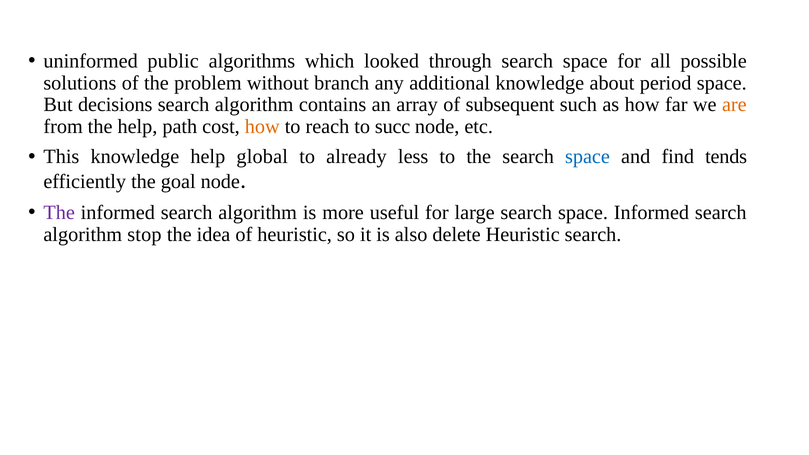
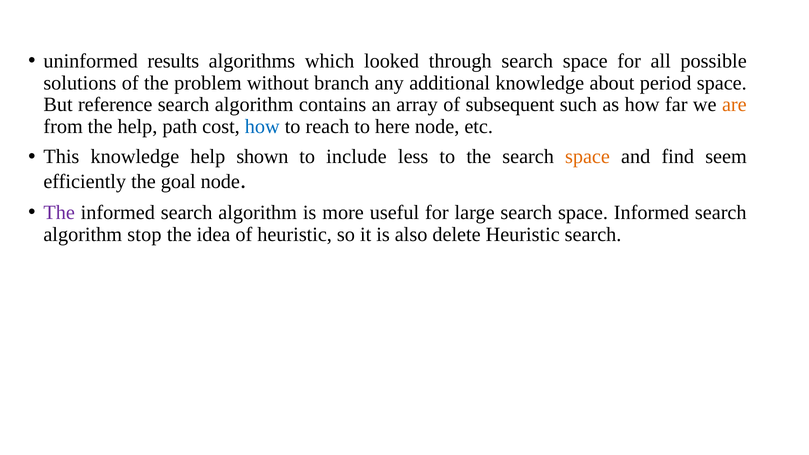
public: public -> results
decisions: decisions -> reference
how at (262, 127) colour: orange -> blue
succ: succ -> here
global: global -> shown
already: already -> include
space at (587, 157) colour: blue -> orange
tends: tends -> seem
